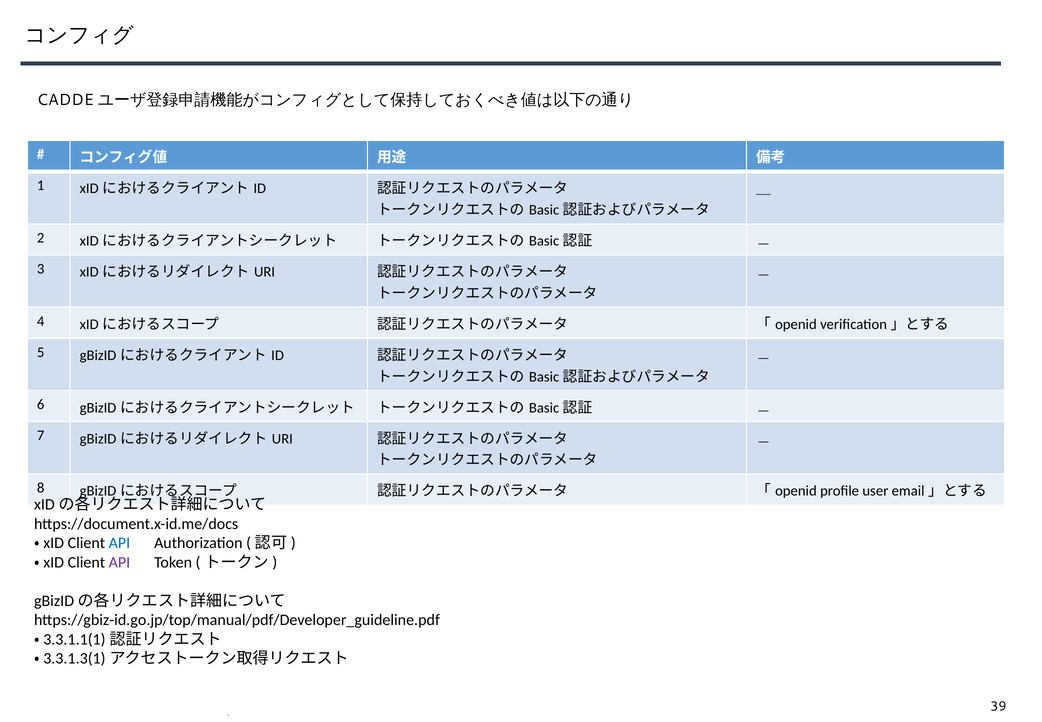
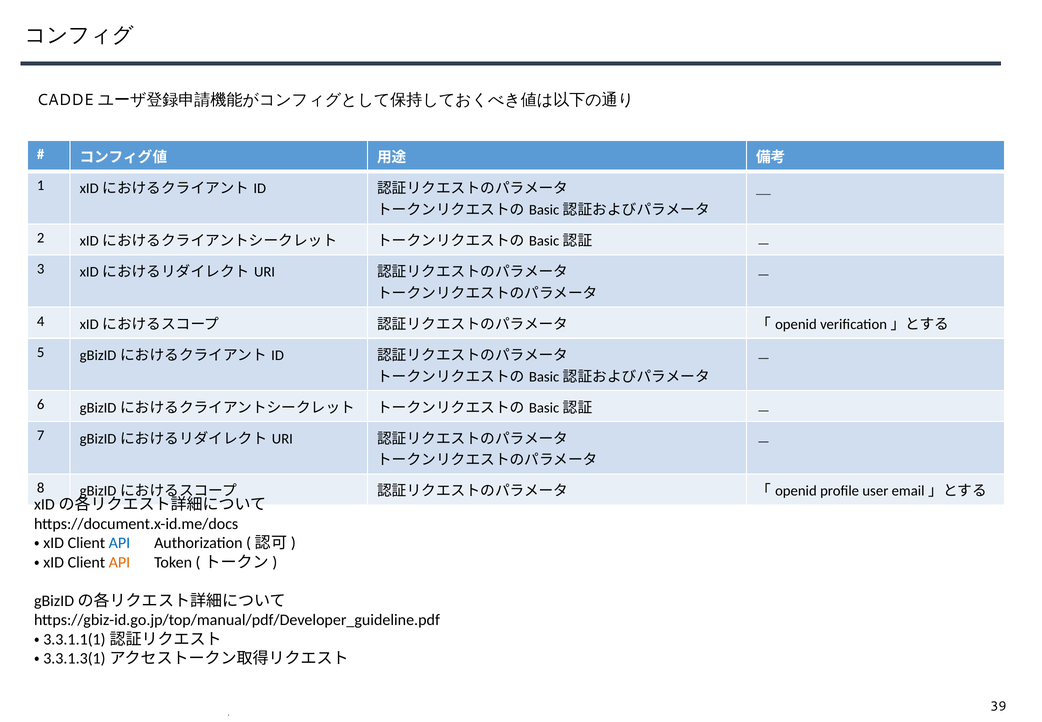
API at (119, 562) colour: purple -> orange
